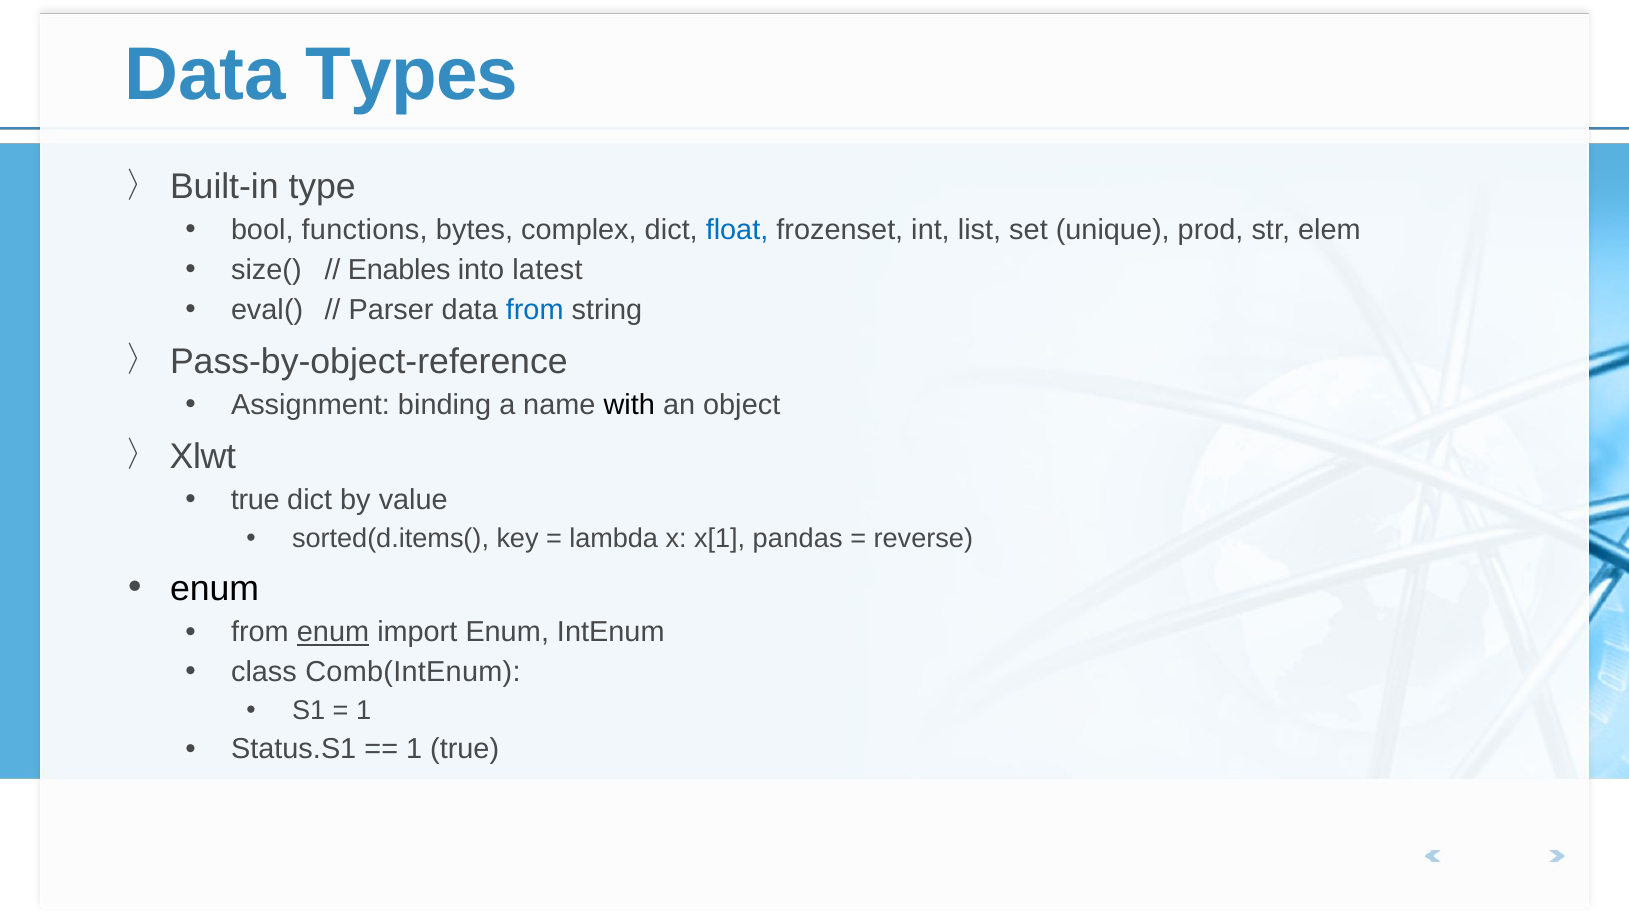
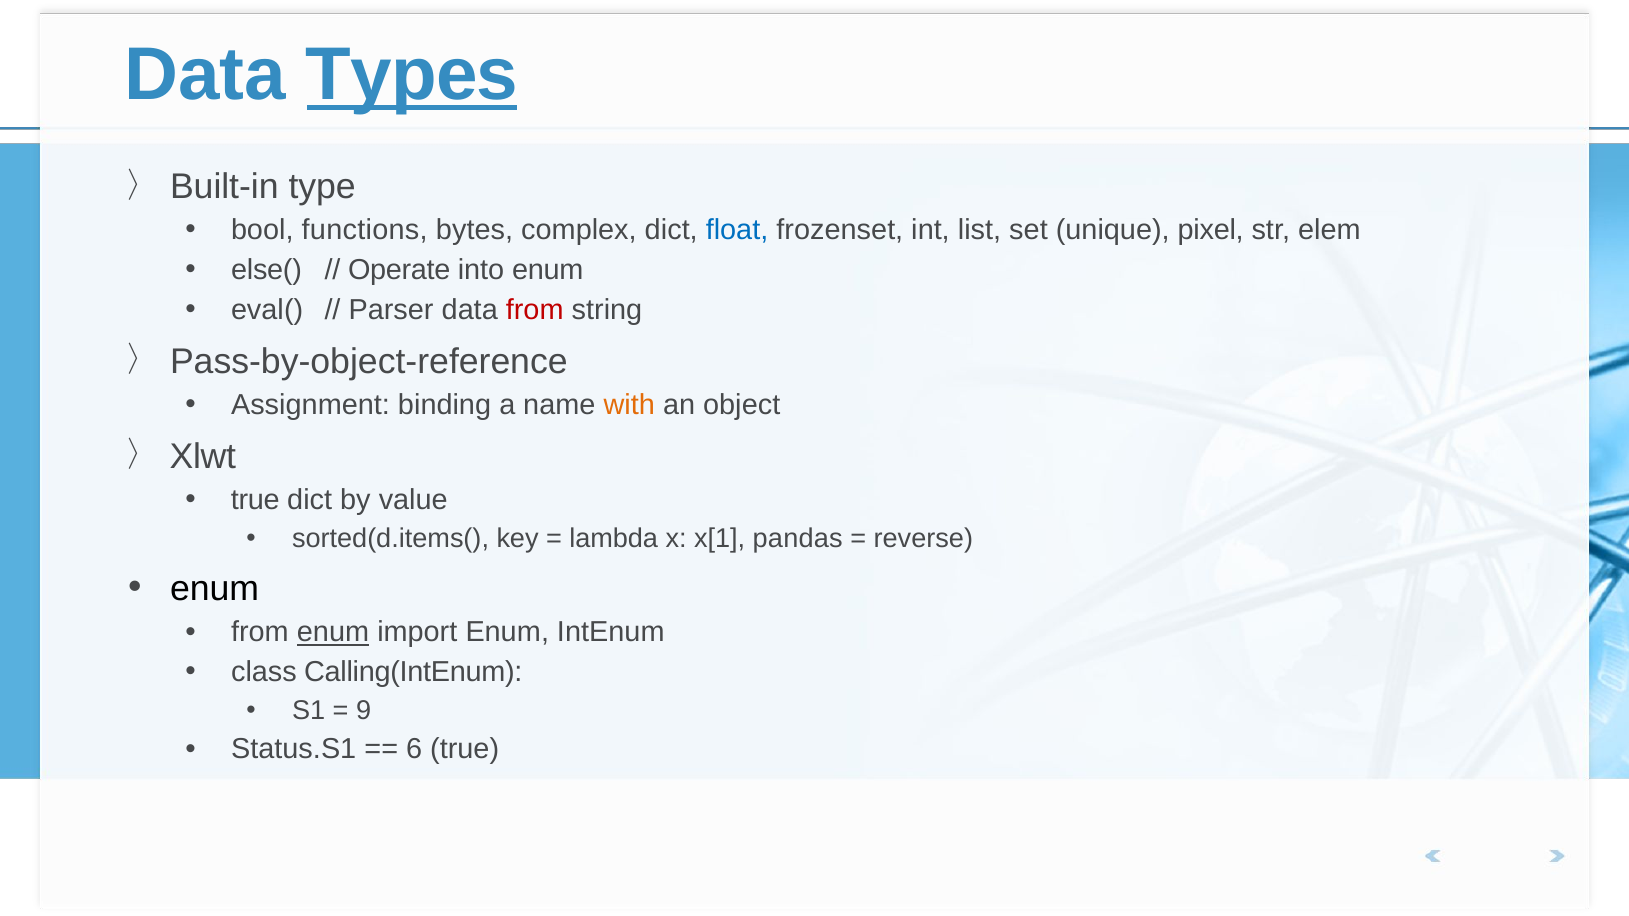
Types underline: none -> present
prod: prod -> pixel
size(: size( -> else(
Enables: Enables -> Operate
into latest: latest -> enum
from at (535, 310) colour: blue -> red
with colour: black -> orange
Comb(IntEnum: Comb(IntEnum -> Calling(IntEnum
1 at (364, 711): 1 -> 9
1 at (414, 750): 1 -> 6
